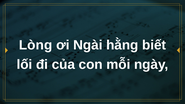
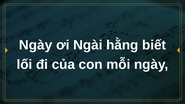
Lòng at (36, 45): Lòng -> Ngày
